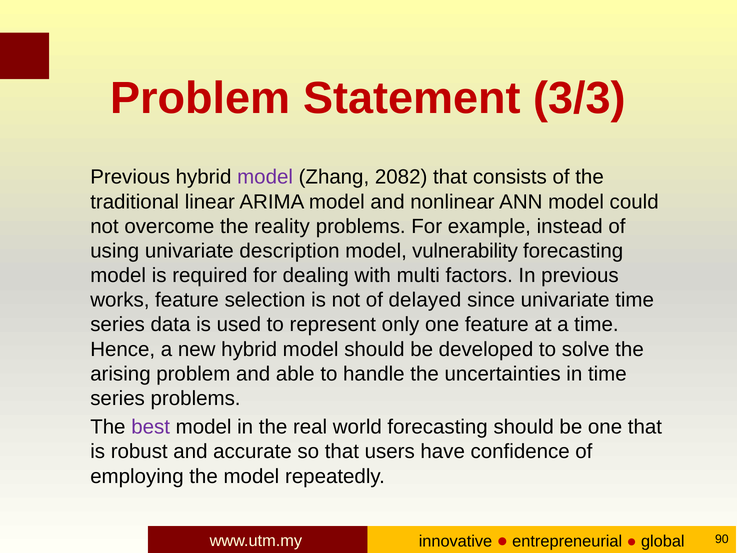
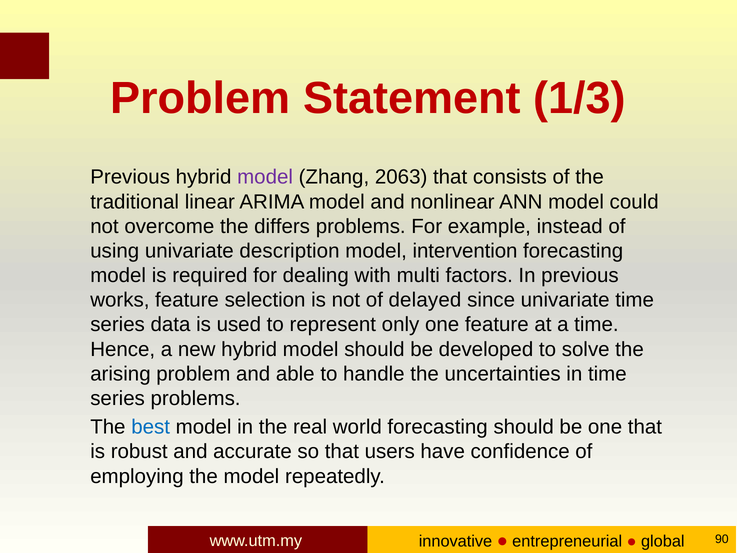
3/3: 3/3 -> 1/3
2082: 2082 -> 2063
reality: reality -> differs
vulnerability: vulnerability -> intervention
best colour: purple -> blue
